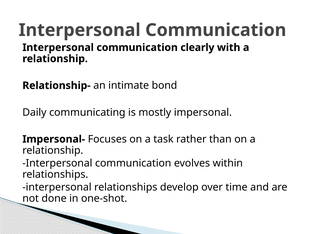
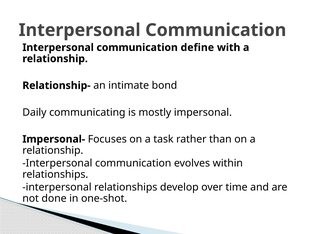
clearly: clearly -> define
